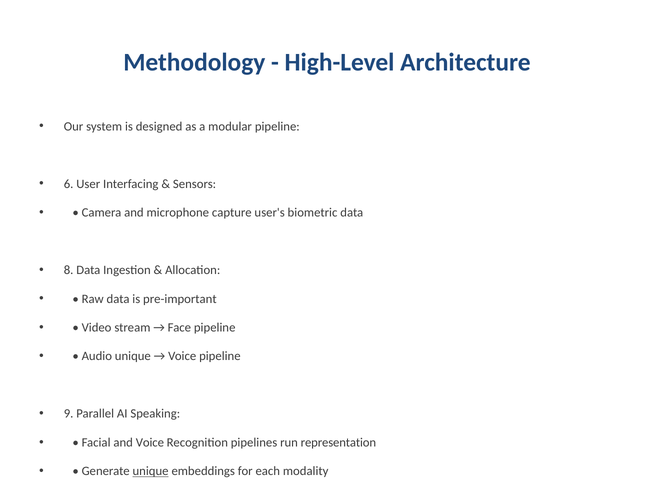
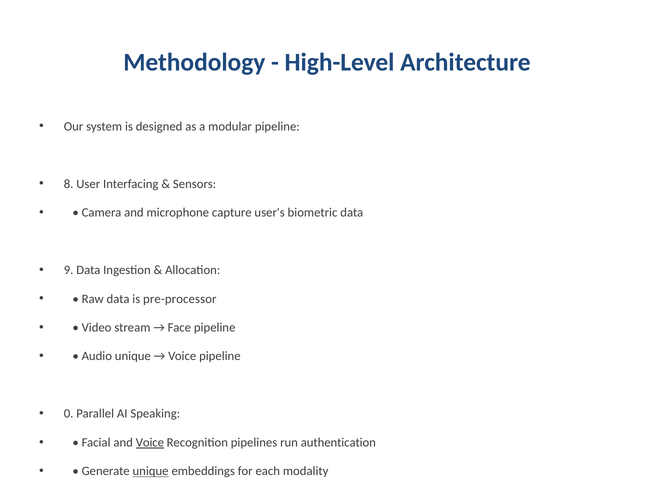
6: 6 -> 8
8: 8 -> 9
pre-important: pre-important -> pre-processor
9: 9 -> 0
Voice at (150, 442) underline: none -> present
run representation: representation -> authentication
